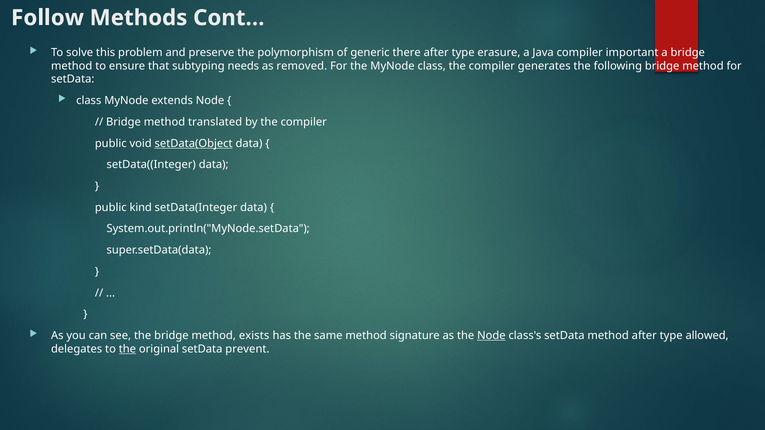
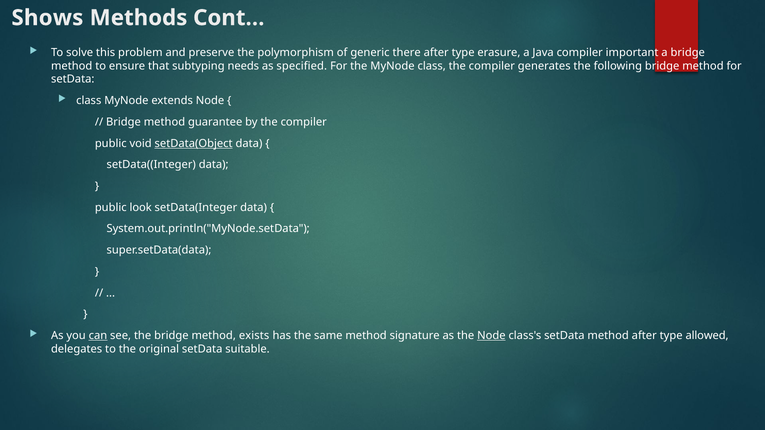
Follow: Follow -> Shows
removed: removed -> specified
translated: translated -> guarantee
kind: kind -> look
can underline: none -> present
the at (127, 349) underline: present -> none
prevent: prevent -> suitable
